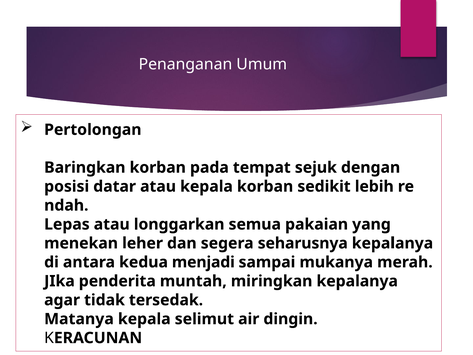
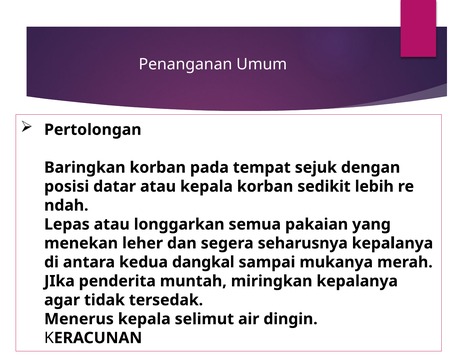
menjadi: menjadi -> dangkal
Matanya: Matanya -> Menerus
